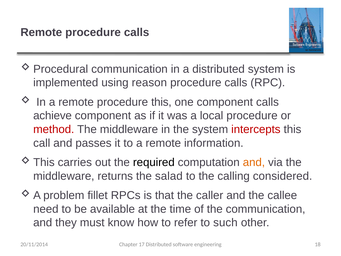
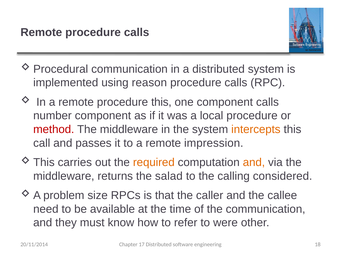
achieve: achieve -> number
intercepts colour: red -> orange
information: information -> impression
required colour: black -> orange
fillet: fillet -> size
such: such -> were
